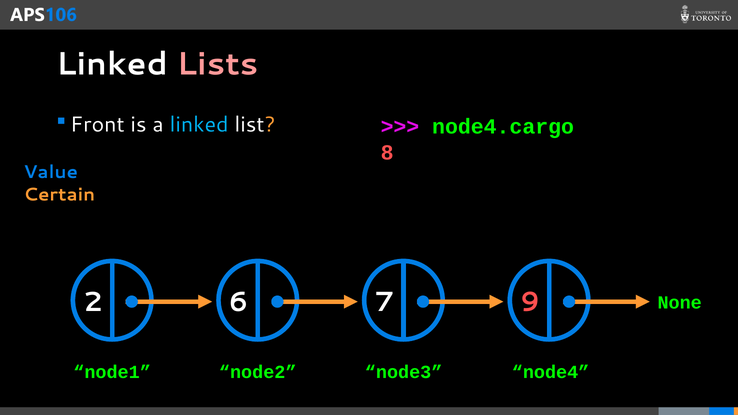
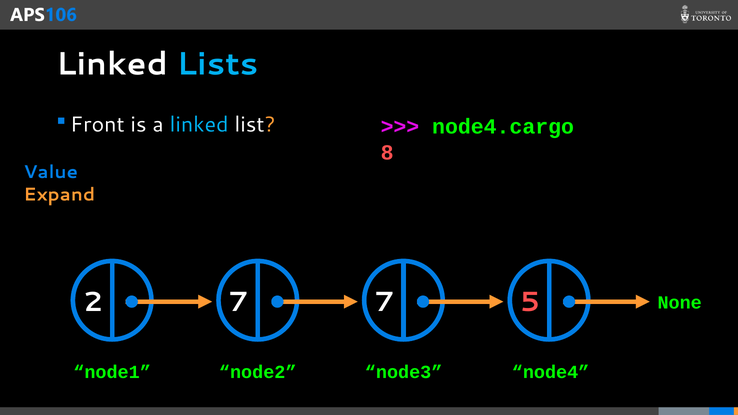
Lists colour: pink -> light blue
Certain: Certain -> Expand
2 6: 6 -> 7
9: 9 -> 5
